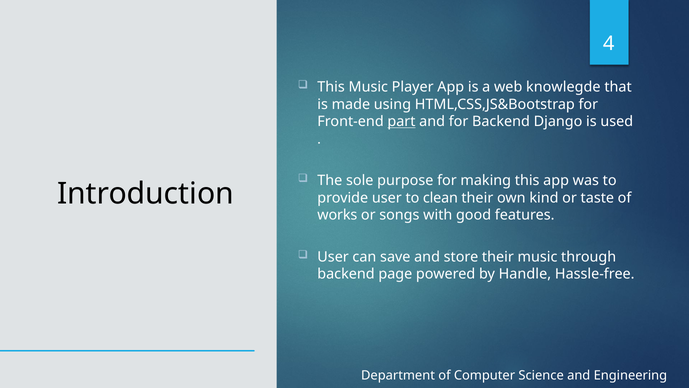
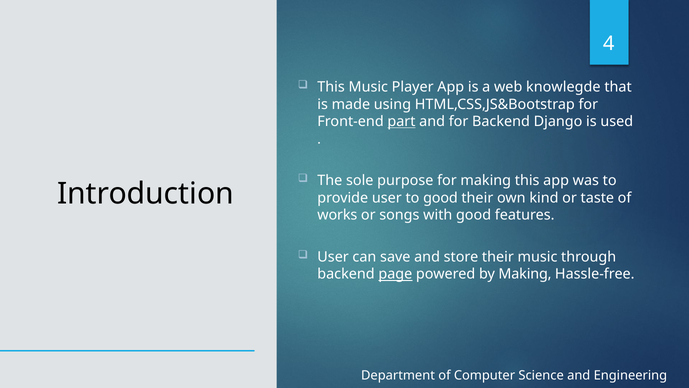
to clean: clean -> good
page underline: none -> present
by Handle: Handle -> Making
